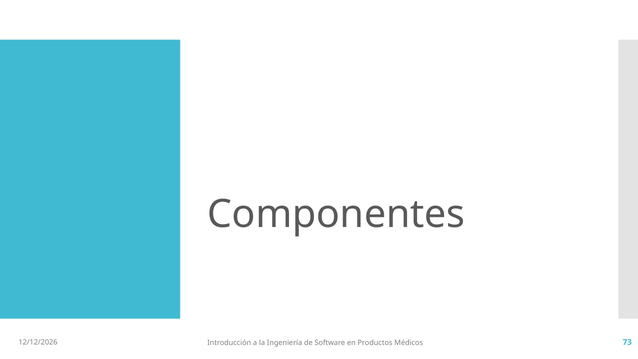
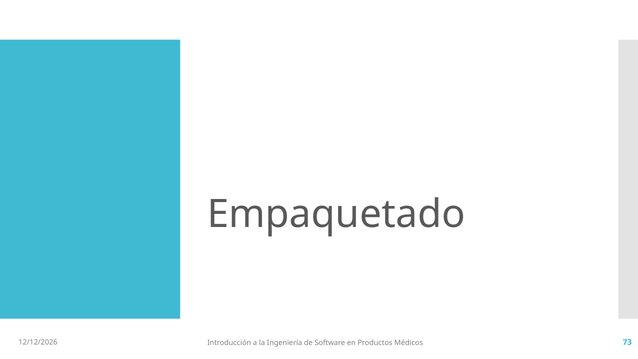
Componentes: Componentes -> Empaquetado
